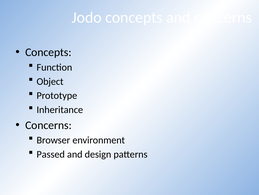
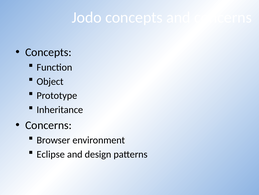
Passed: Passed -> Eclipse
